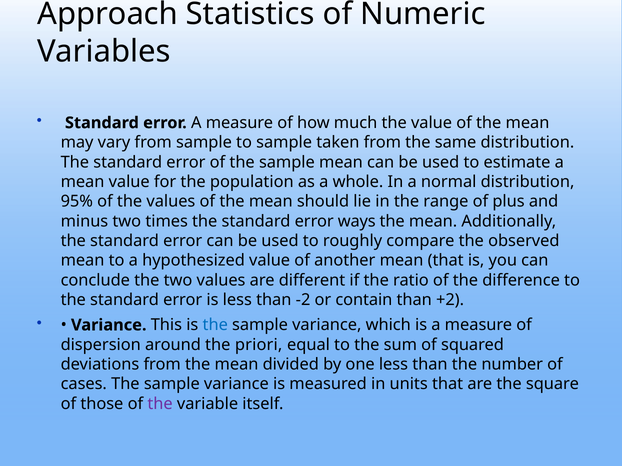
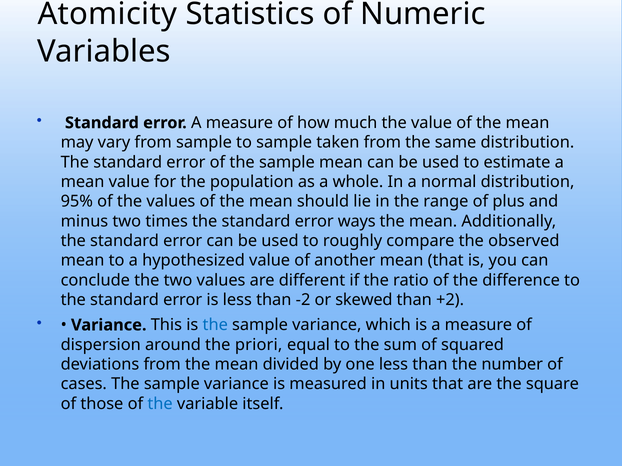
Approach: Approach -> Atomicity
contain: contain -> skewed
the at (160, 404) colour: purple -> blue
